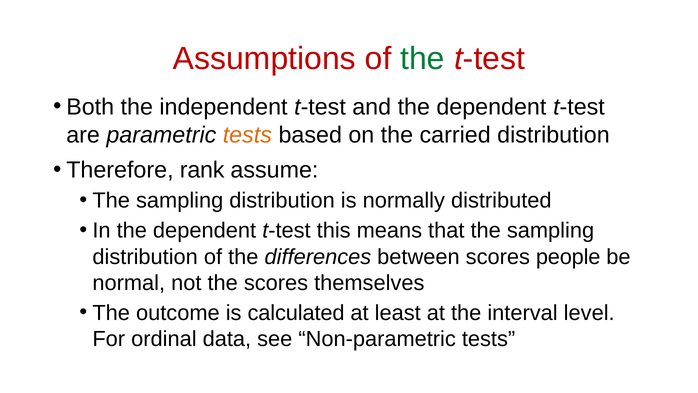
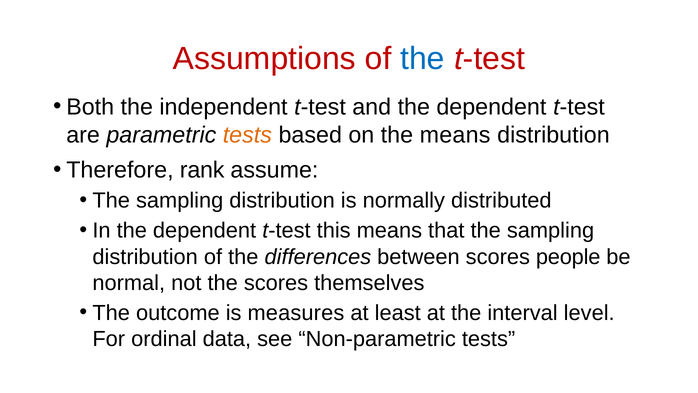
the at (423, 59) colour: green -> blue
the carried: carried -> means
calculated: calculated -> measures
